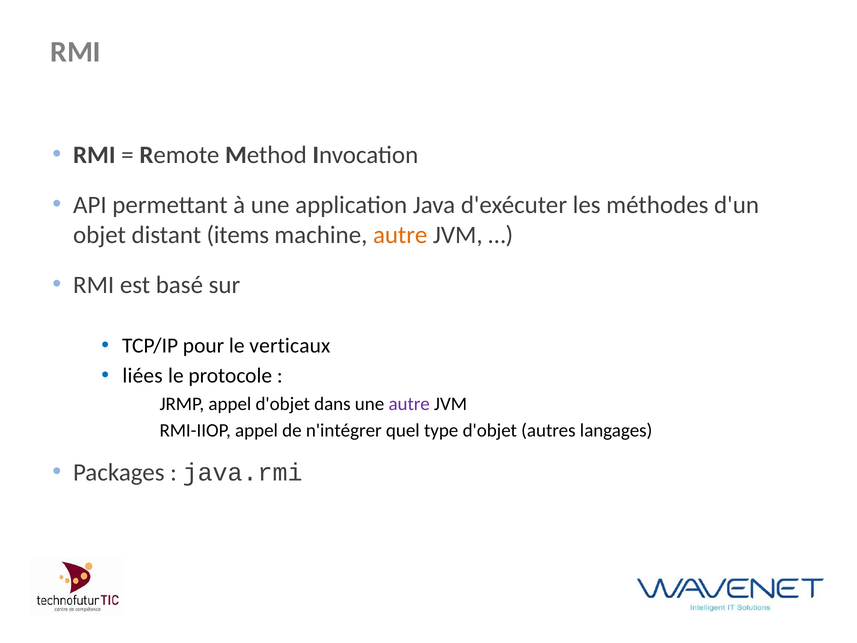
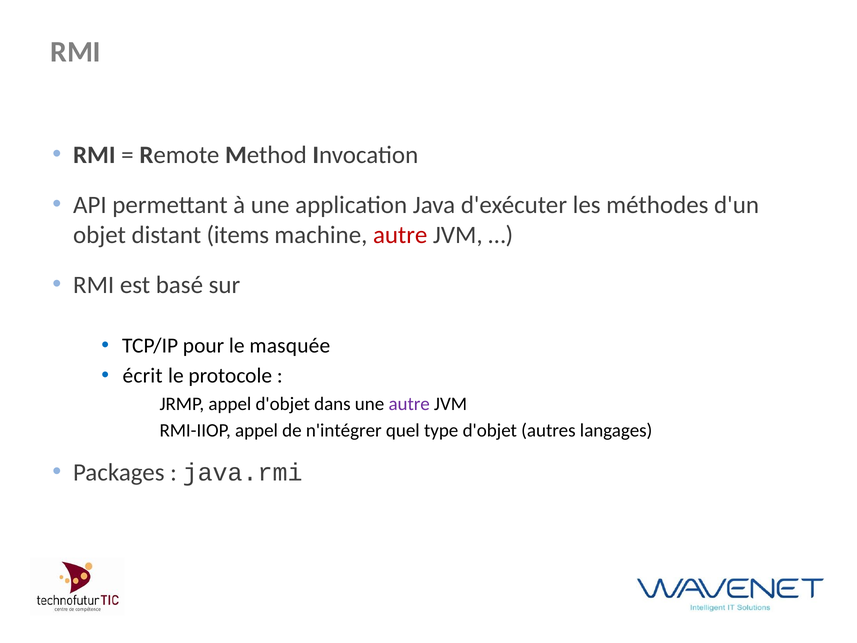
autre at (400, 235) colour: orange -> red
verticaux: verticaux -> masquée
liées: liées -> écrit
